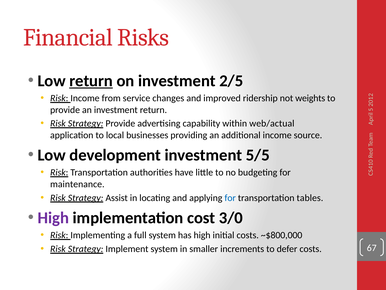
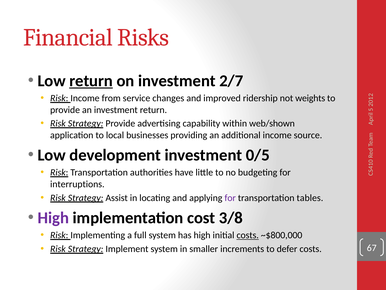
2/5: 2/5 -> 2/7
web/actual: web/actual -> web/shown
5/5: 5/5 -> 0/5
maintenance: maintenance -> interruptions
for at (230, 198) colour: blue -> purple
3/0: 3/0 -> 3/8
costs at (248, 235) underline: none -> present
